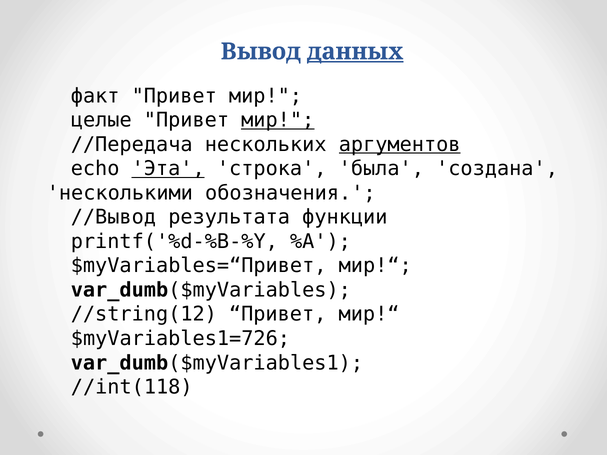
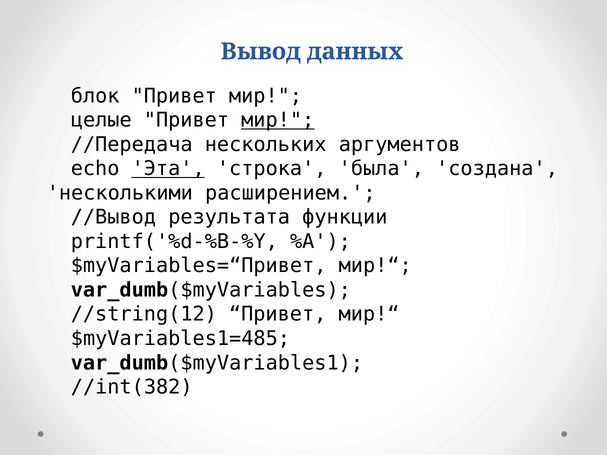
данных underline: present -> none
факт: факт -> блок
аргументов underline: present -> none
обозначения: обозначения -> расширением
$myVariables1=726: $myVariables1=726 -> $myVariables1=485
//int(118: //int(118 -> //int(382
